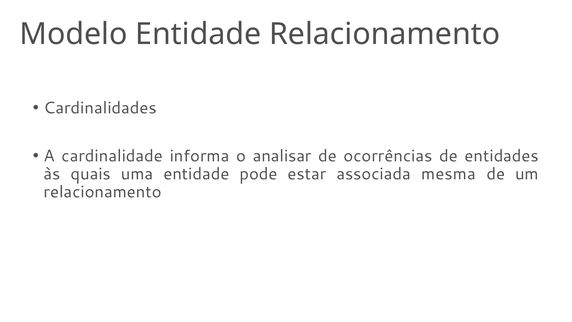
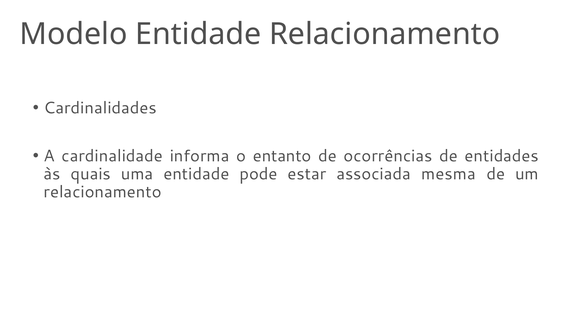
analisar: analisar -> entanto
